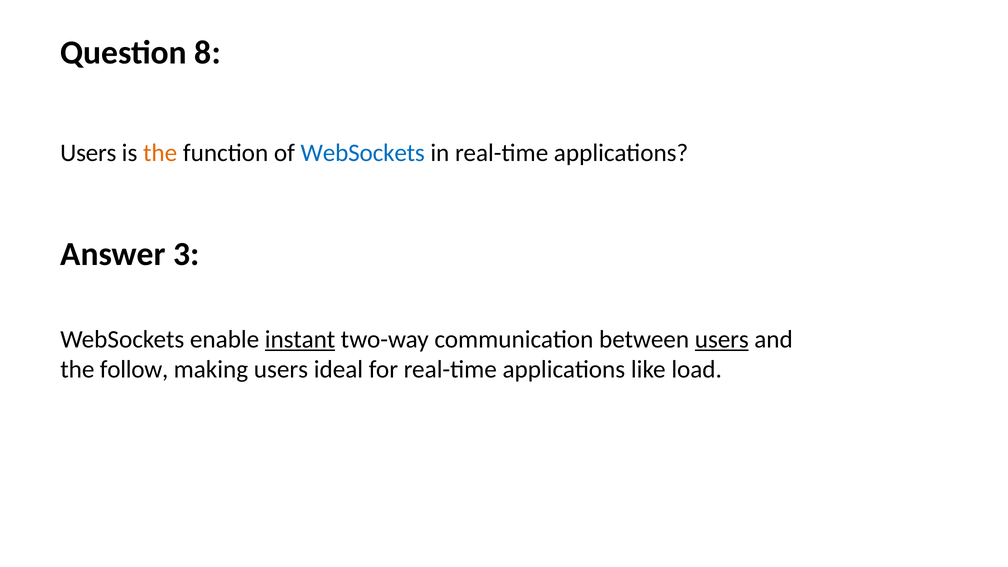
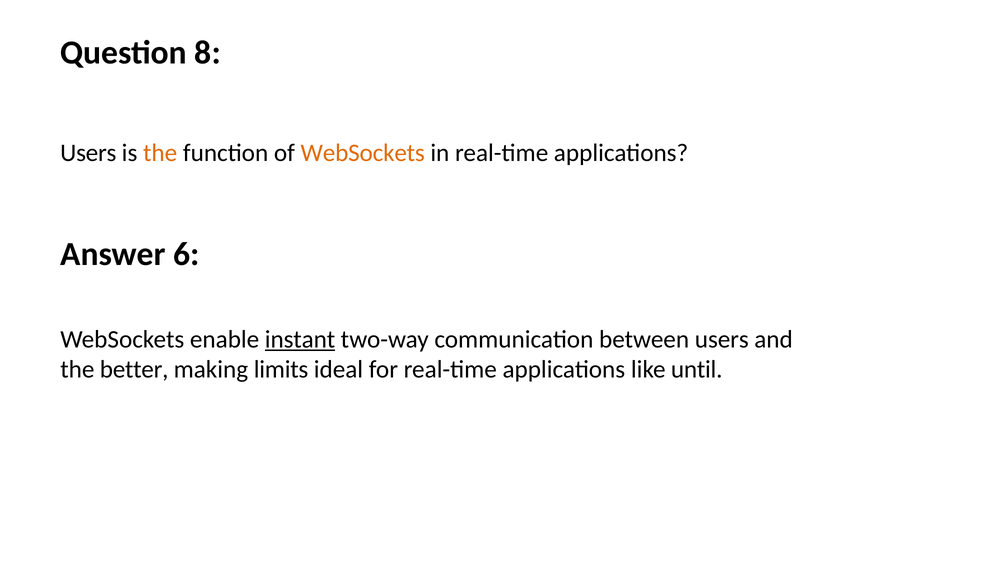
WebSockets at (363, 153) colour: blue -> orange
3: 3 -> 6
users at (722, 339) underline: present -> none
follow: follow -> better
making users: users -> limits
load: load -> until
